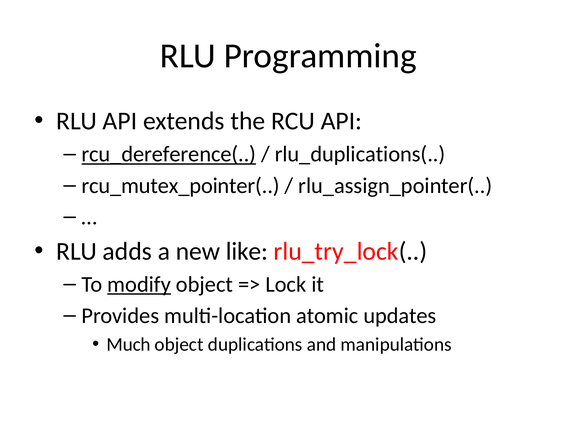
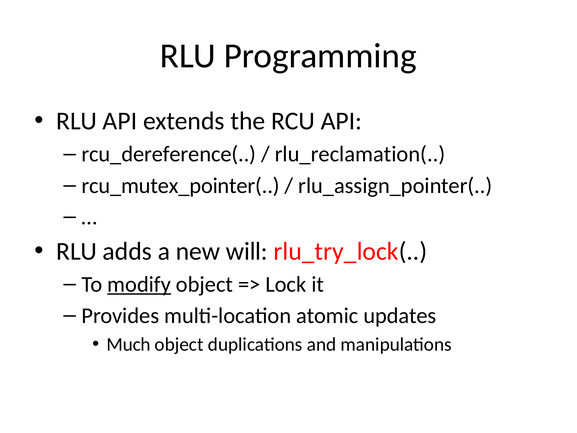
rcu_dereference( underline: present -> none
rlu_duplications(: rlu_duplications( -> rlu_reclamation(
like: like -> will
